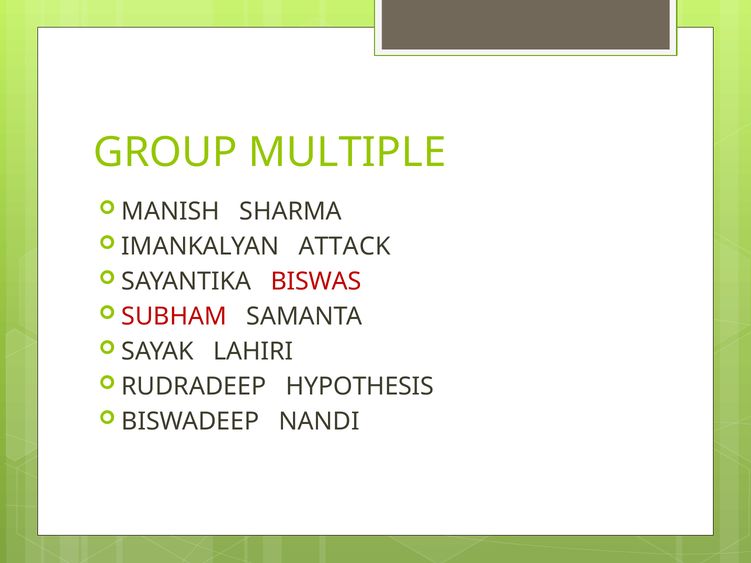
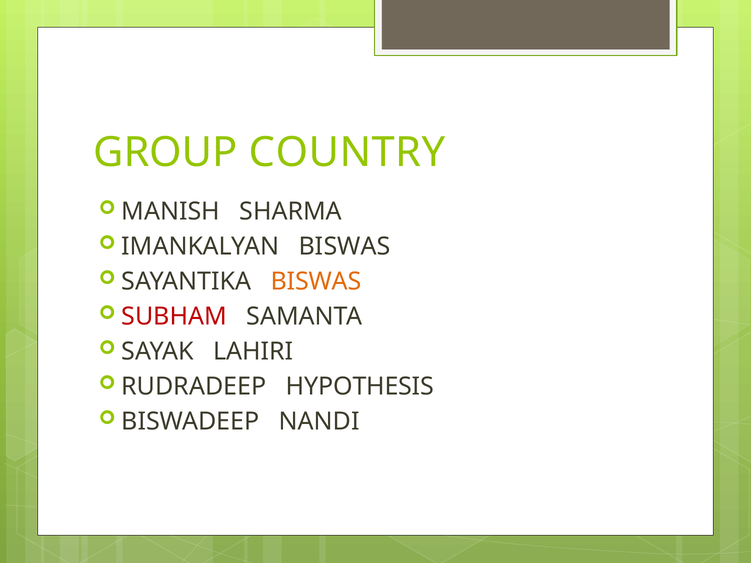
MULTIPLE: MULTIPLE -> COUNTRY
IMANKALYAN ATTACK: ATTACK -> BISWAS
BISWAS at (316, 281) colour: red -> orange
